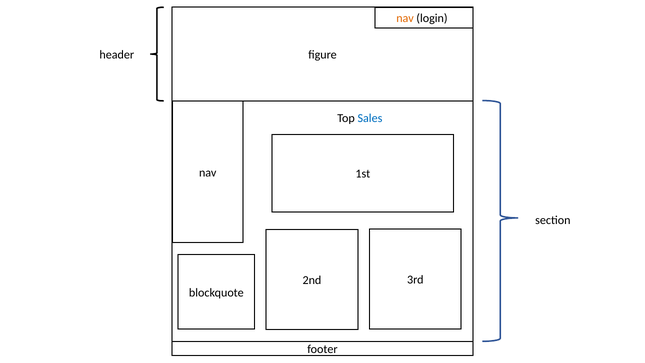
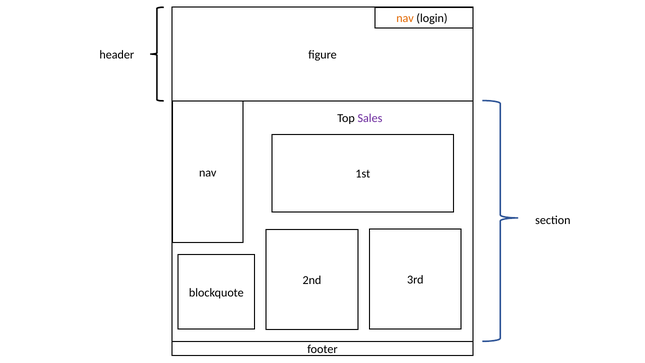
Sales colour: blue -> purple
